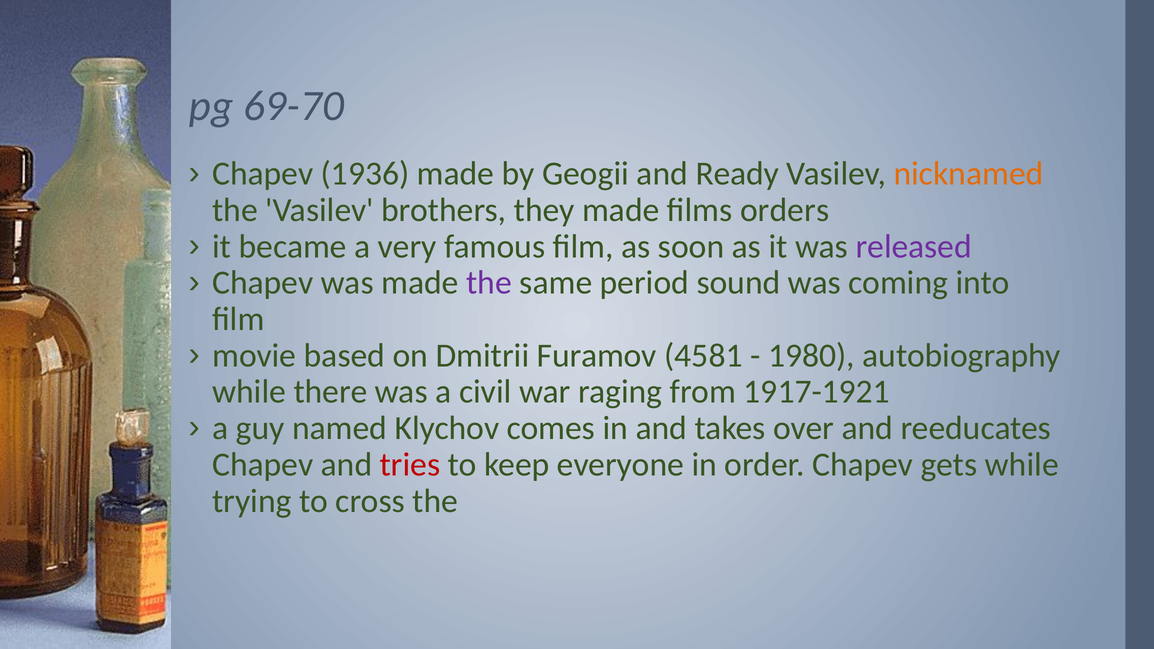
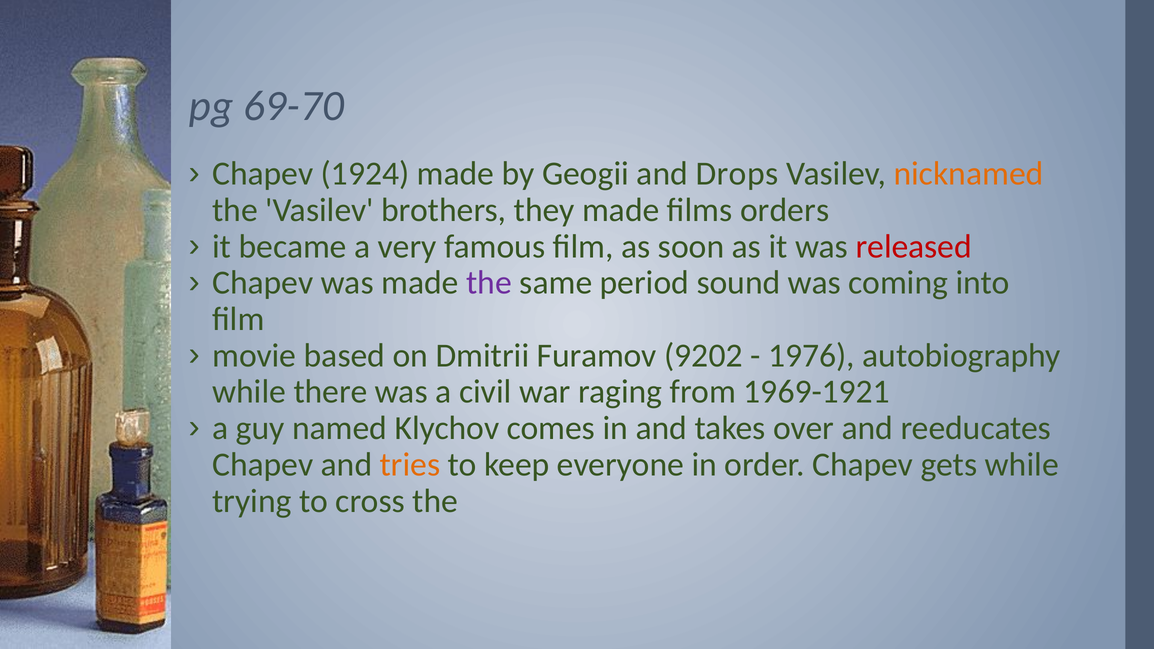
1936: 1936 -> 1924
Ready: Ready -> Drops
released colour: purple -> red
4581: 4581 -> 9202
1980: 1980 -> 1976
1917-1921: 1917-1921 -> 1969-1921
tries colour: red -> orange
